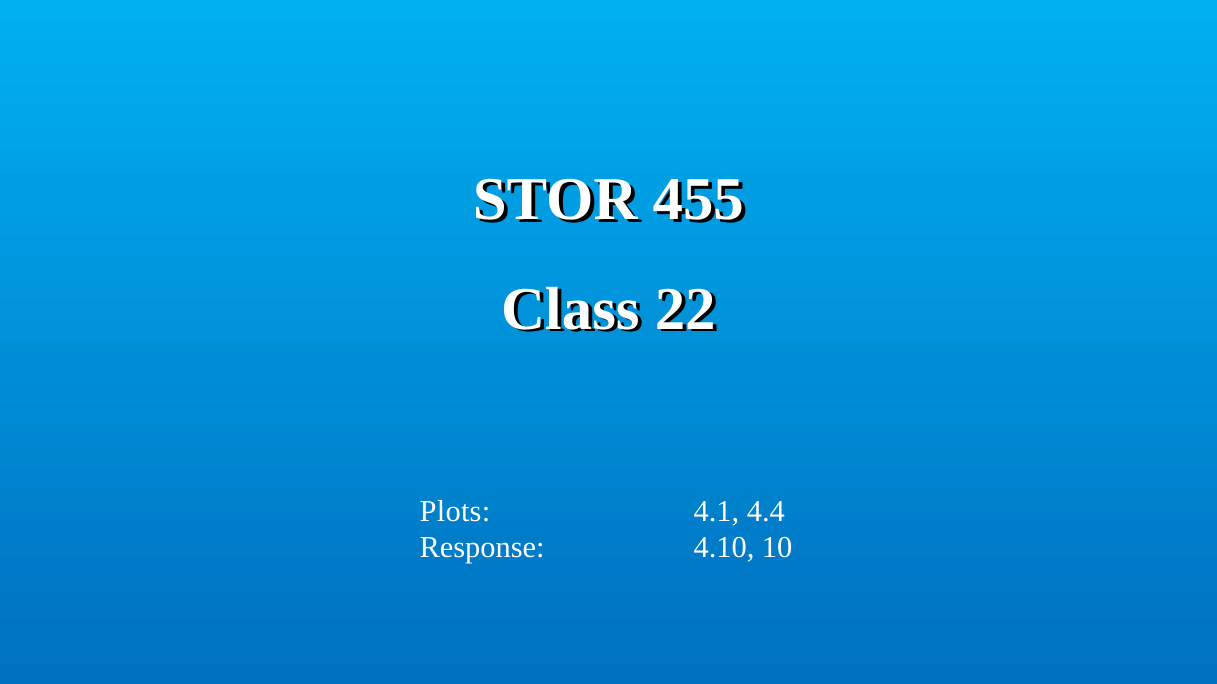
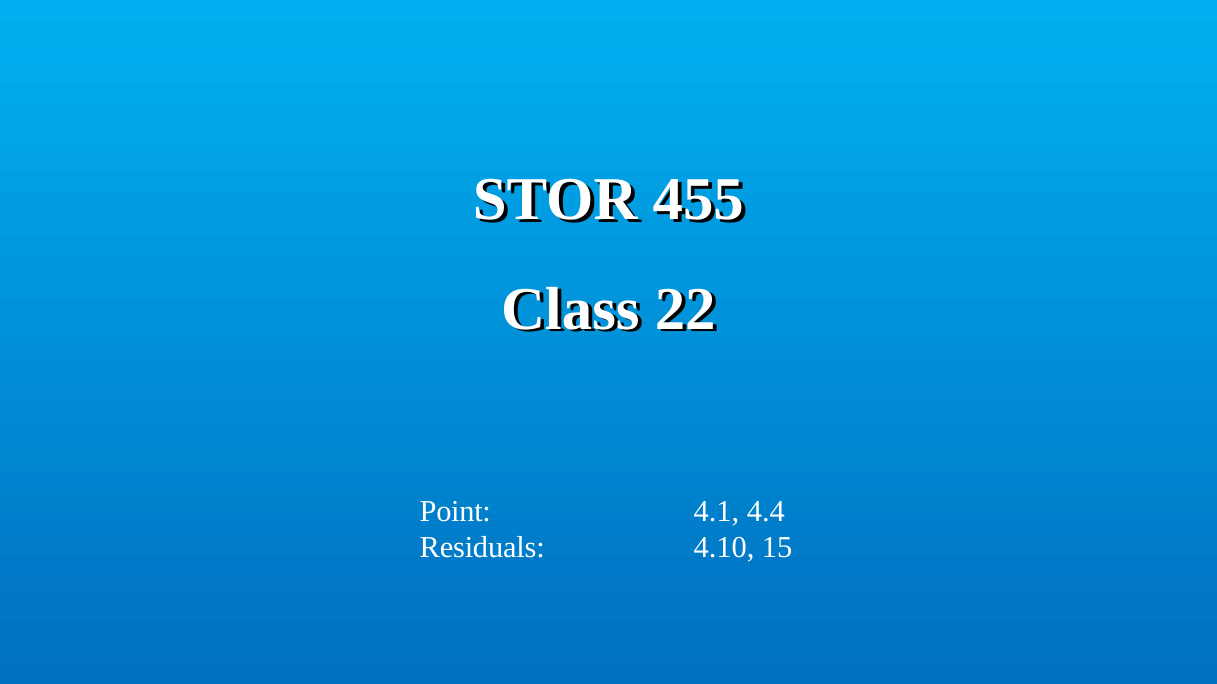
Plots: Plots -> Point
Response: Response -> Residuals
10: 10 -> 15
